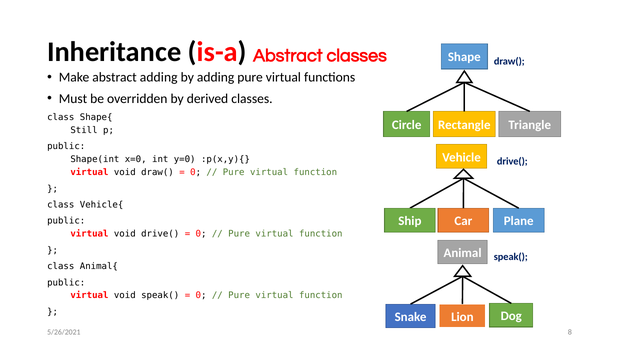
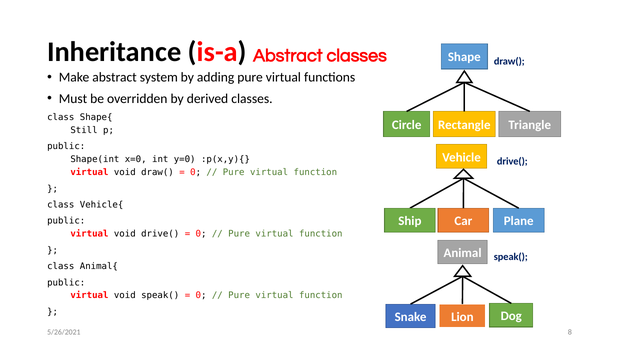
abstract adding: adding -> system
